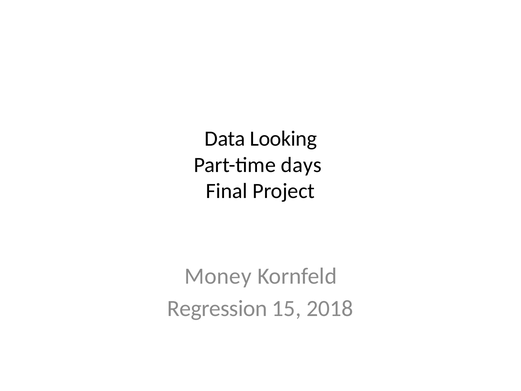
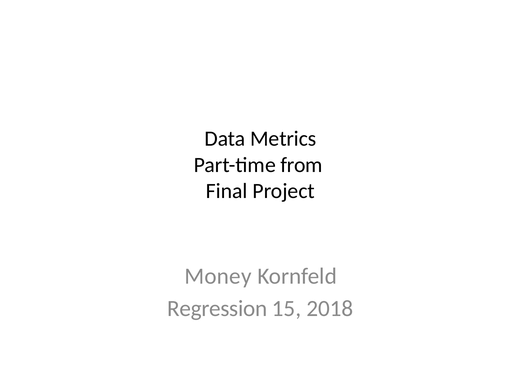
Looking: Looking -> Metrics
days: days -> from
